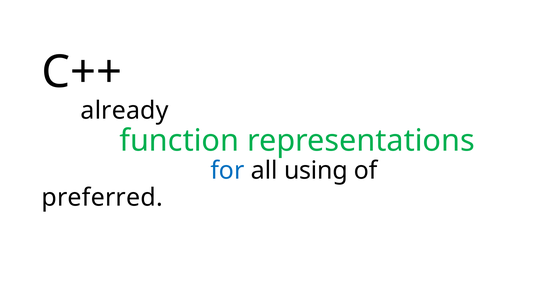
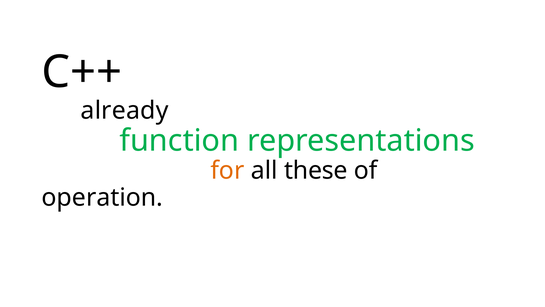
for colour: blue -> orange
using: using -> these
preferred: preferred -> operation
